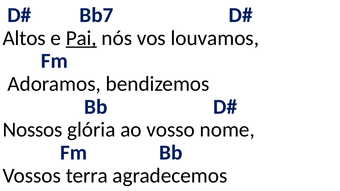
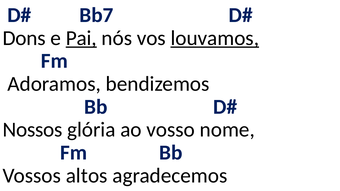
Altos: Altos -> Dons
louvamos underline: none -> present
terra: terra -> altos
